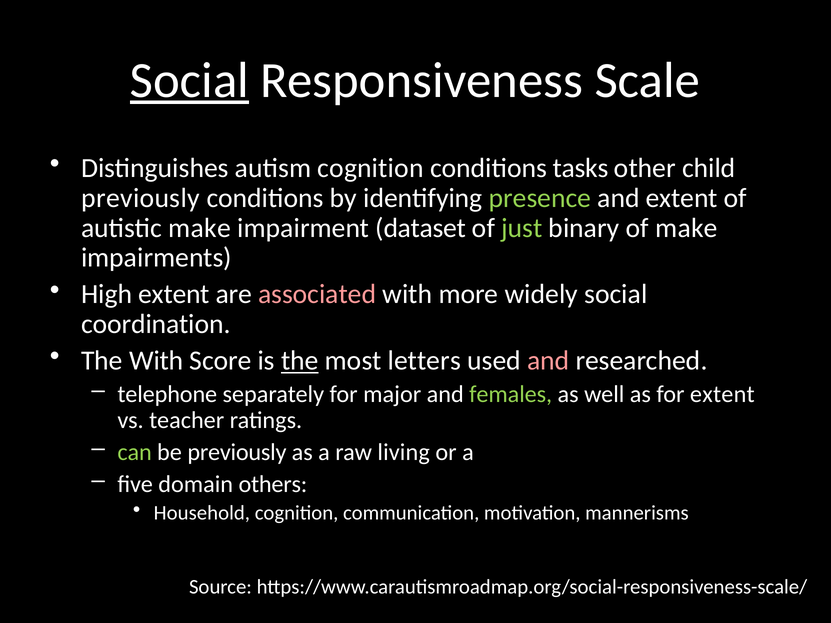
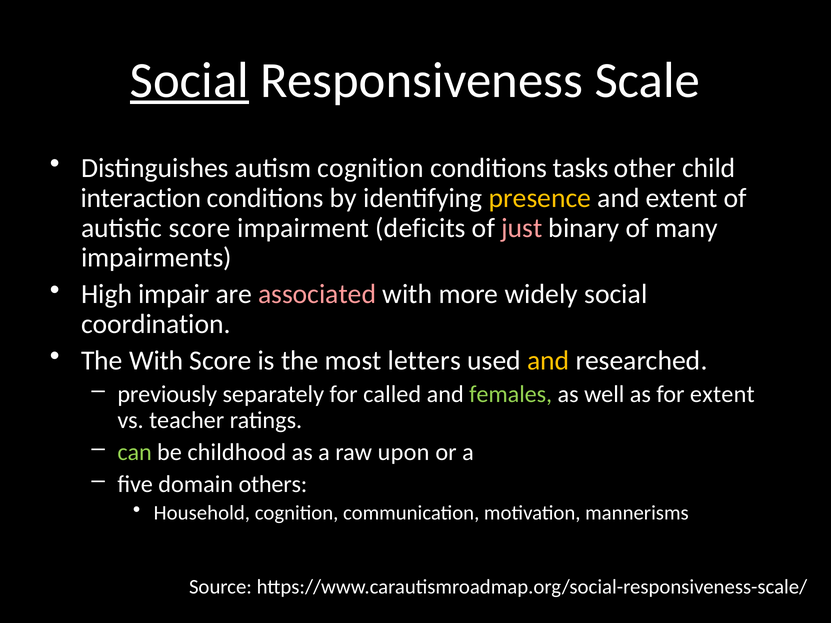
previously at (141, 198): previously -> interaction
presence colour: light green -> yellow
autistic make: make -> score
dataset: dataset -> deficits
just colour: light green -> pink
of make: make -> many
High extent: extent -> impair
the at (300, 361) underline: present -> none
and at (548, 361) colour: pink -> yellow
telephone: telephone -> previously
major: major -> called
be previously: previously -> childhood
living: living -> upon
